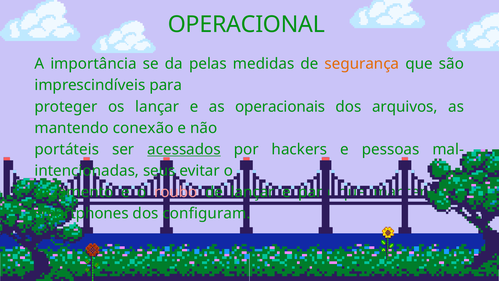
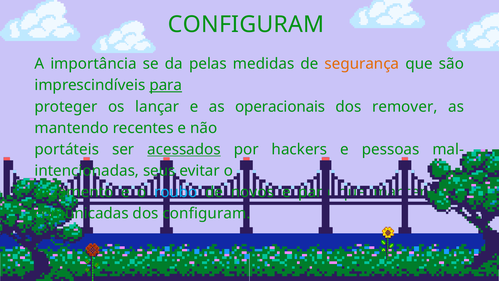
OPERACIONAL at (246, 24): OPERACIONAL -> CONFIGURAM
para at (166, 85) underline: none -> present
arquivos: arquivos -> remover
conexão: conexão -> recentes
roubo colour: pink -> light blue
de lançar: lançar -> novos
smartphones: smartphones -> comunicadas
